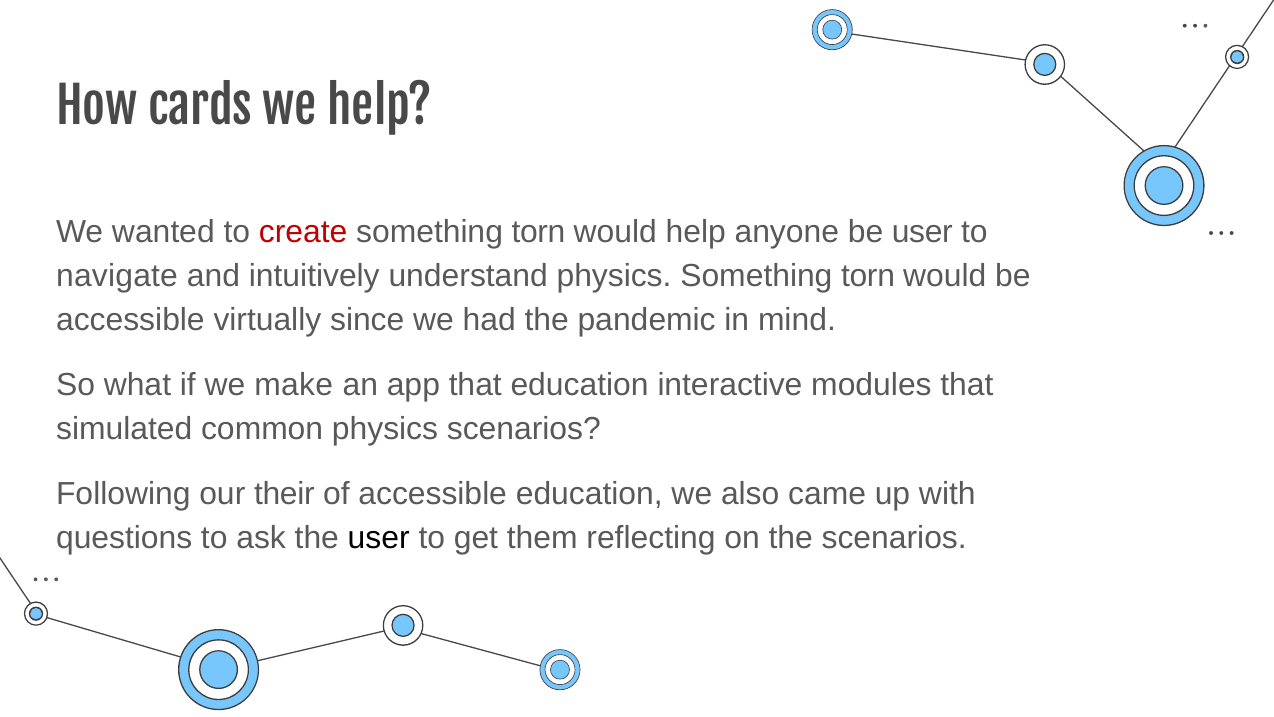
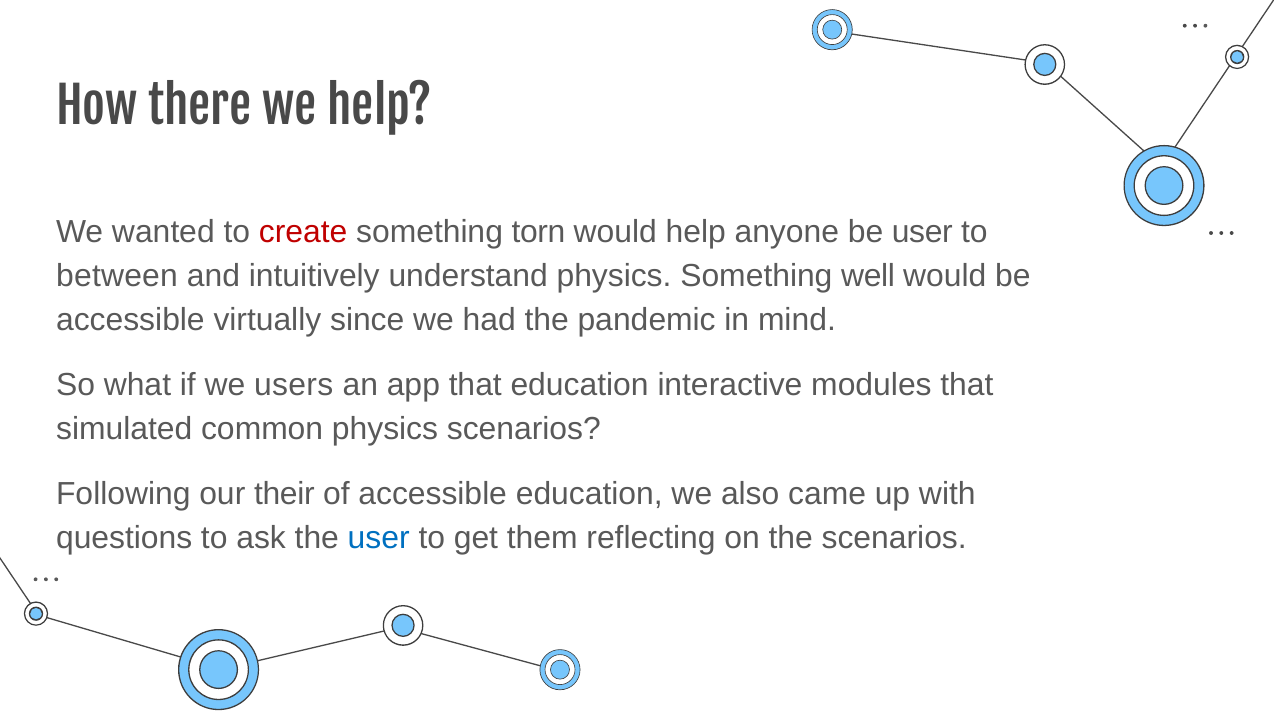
cards: cards -> there
navigate: navigate -> between
physics Something torn: torn -> well
make: make -> users
user at (379, 538) colour: black -> blue
